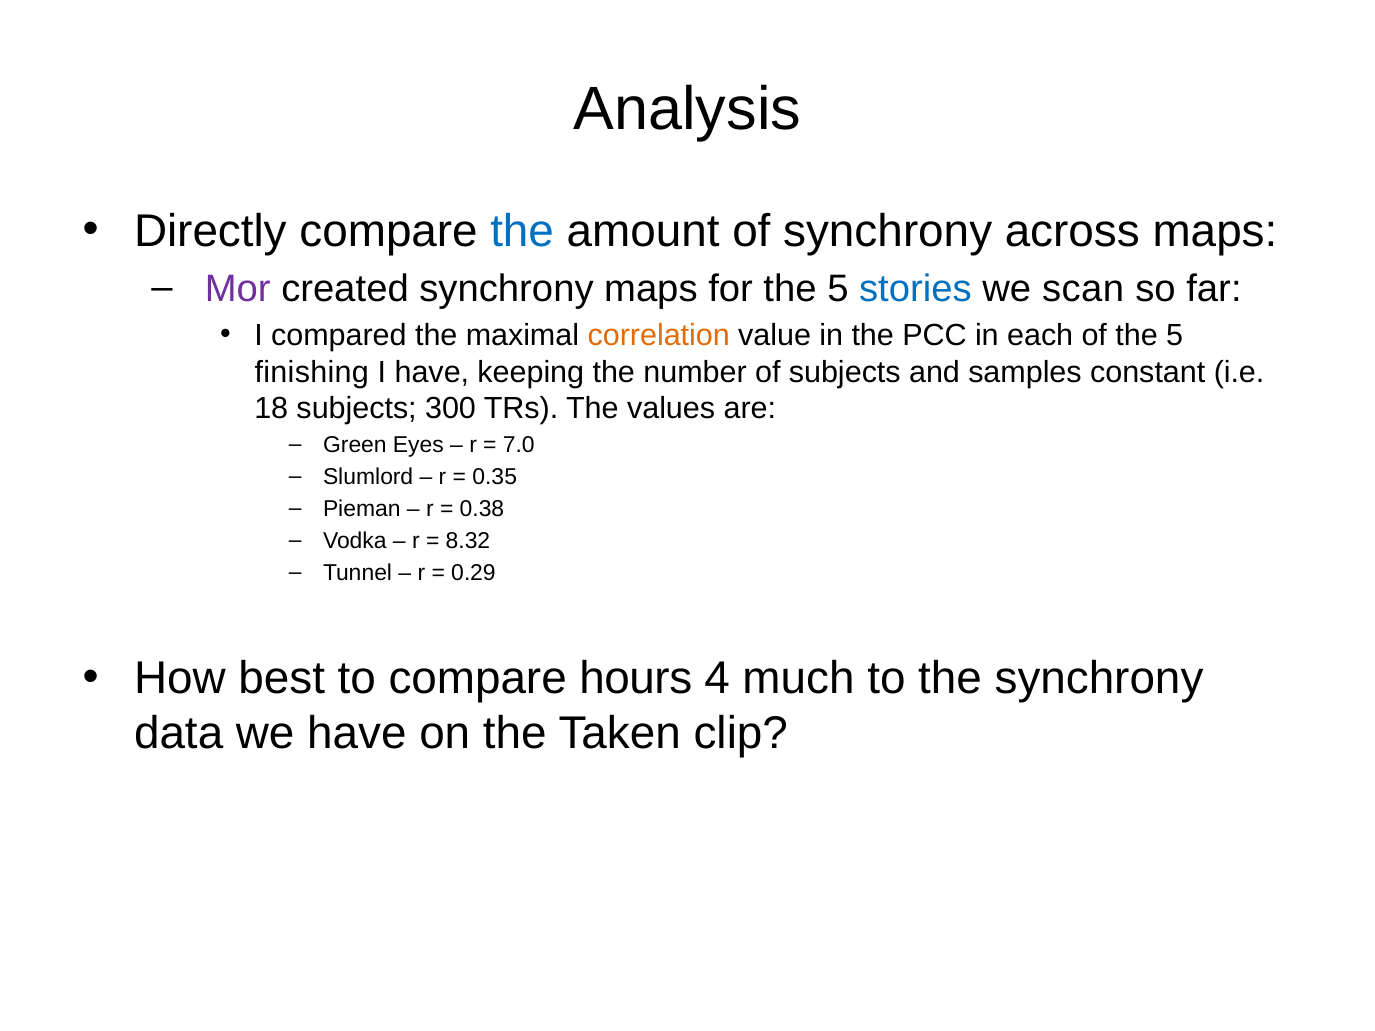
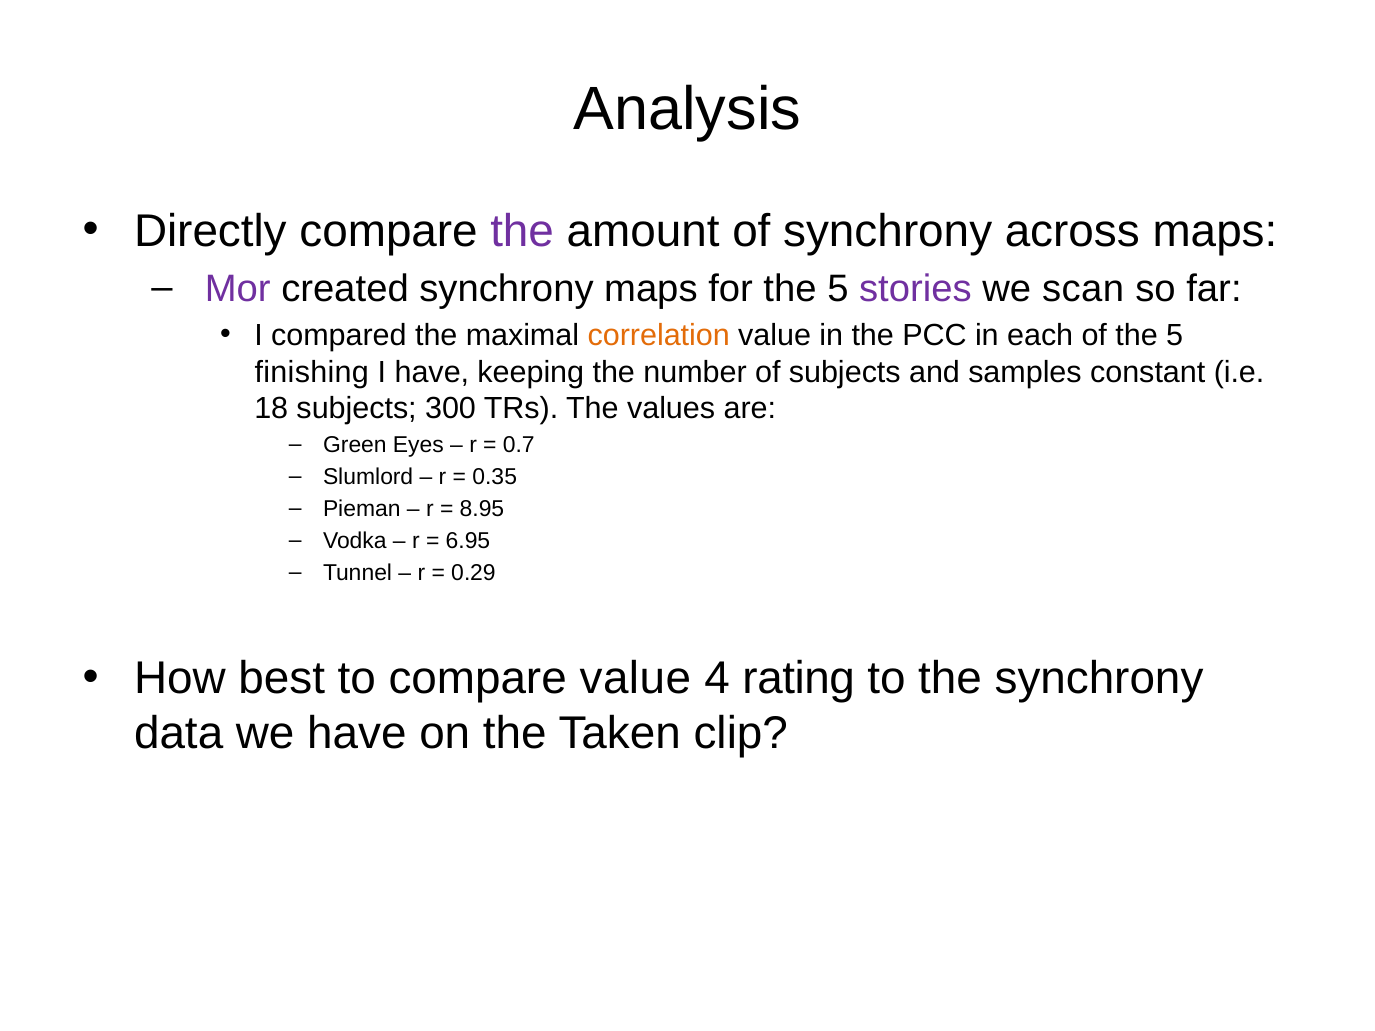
the at (522, 231) colour: blue -> purple
stories colour: blue -> purple
7.0: 7.0 -> 0.7
0.38: 0.38 -> 8.95
8.32: 8.32 -> 6.95
compare hours: hours -> value
much: much -> rating
